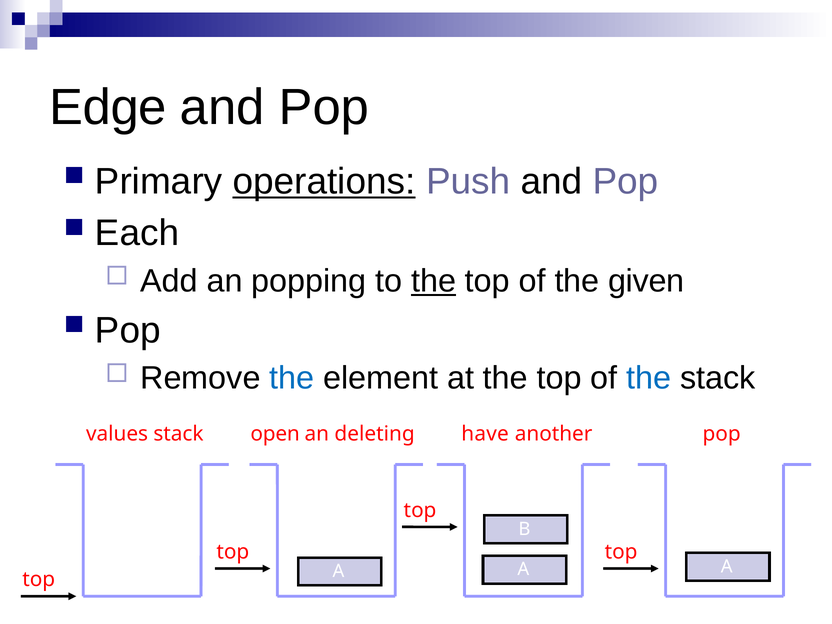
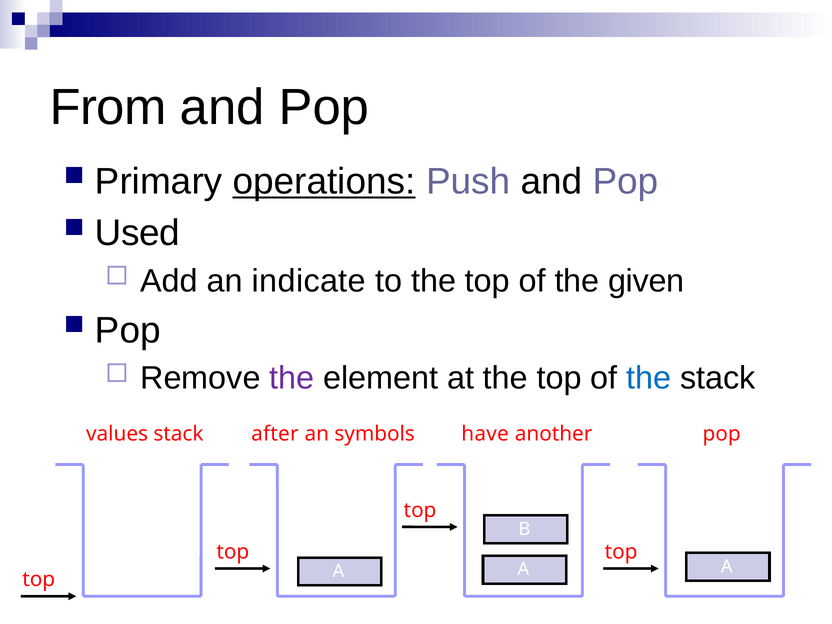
Edge: Edge -> From
Each: Each -> Used
popping: popping -> indicate
the at (434, 281) underline: present -> none
the at (292, 378) colour: blue -> purple
open: open -> after
deleting: deleting -> symbols
